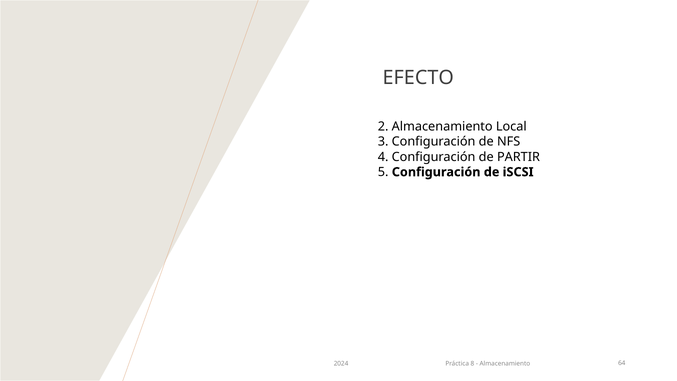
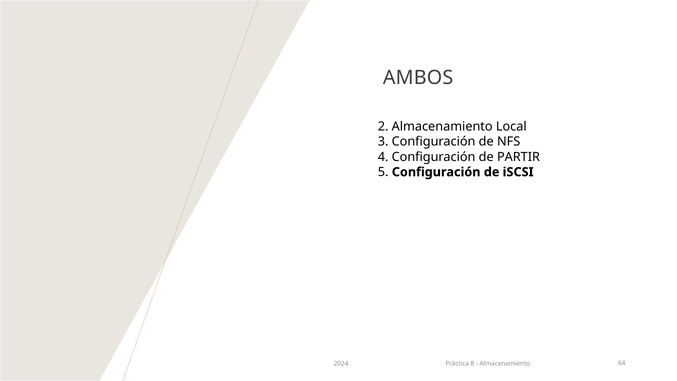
EFECTO: EFECTO -> AMBOS
